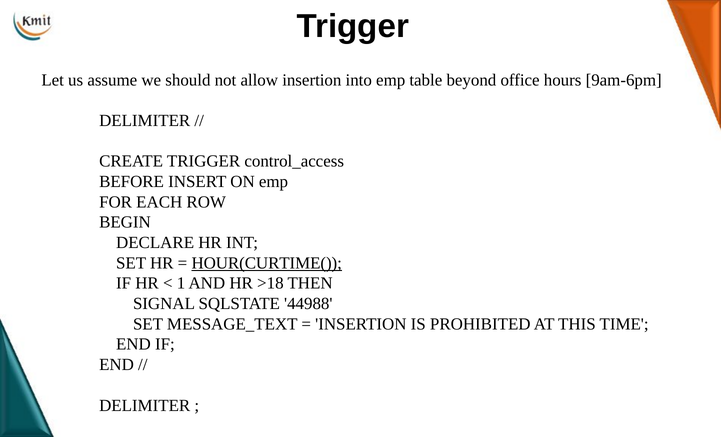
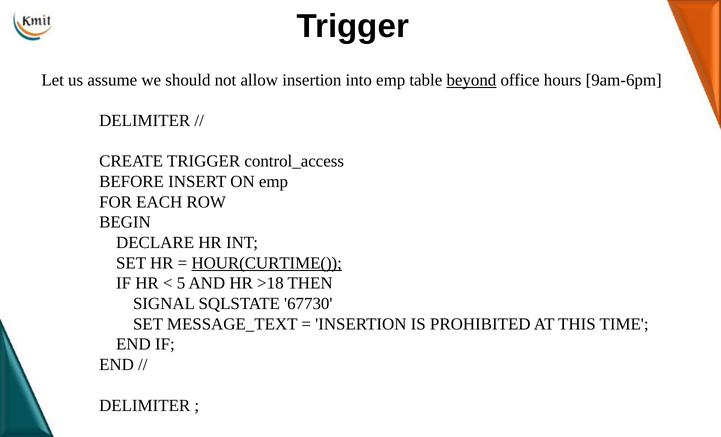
beyond underline: none -> present
1: 1 -> 5
44988: 44988 -> 67730
